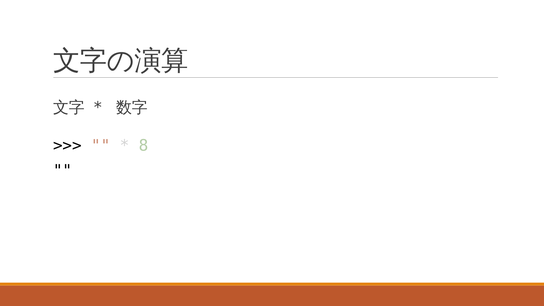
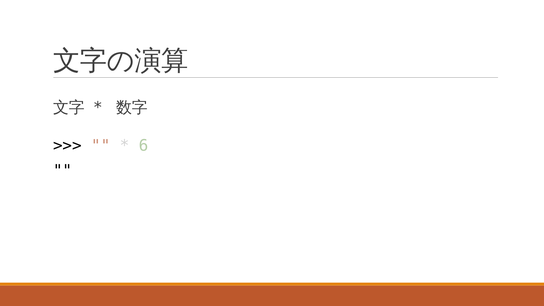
8: 8 -> 6
